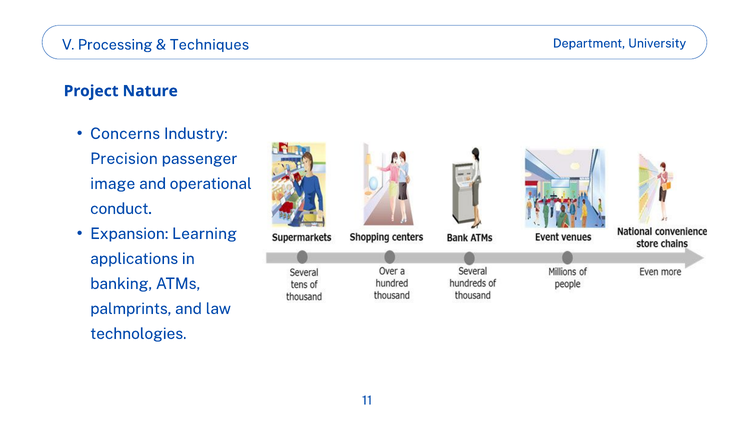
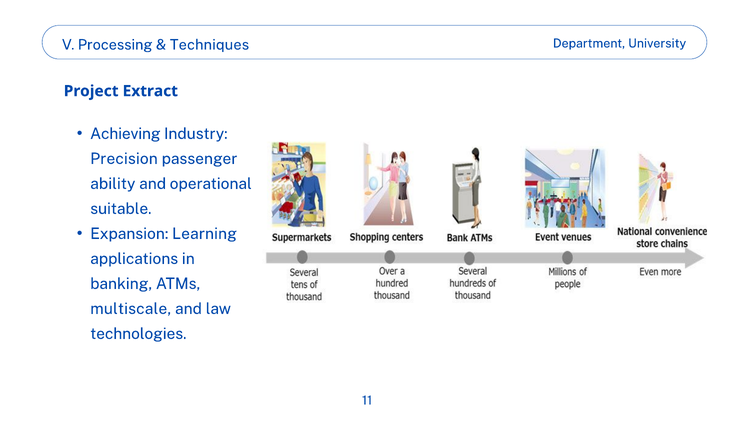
Nature: Nature -> Extract
Concerns: Concerns -> Achieving
image: image -> ability
conduct: conduct -> suitable
palmprints: palmprints -> multiscale
